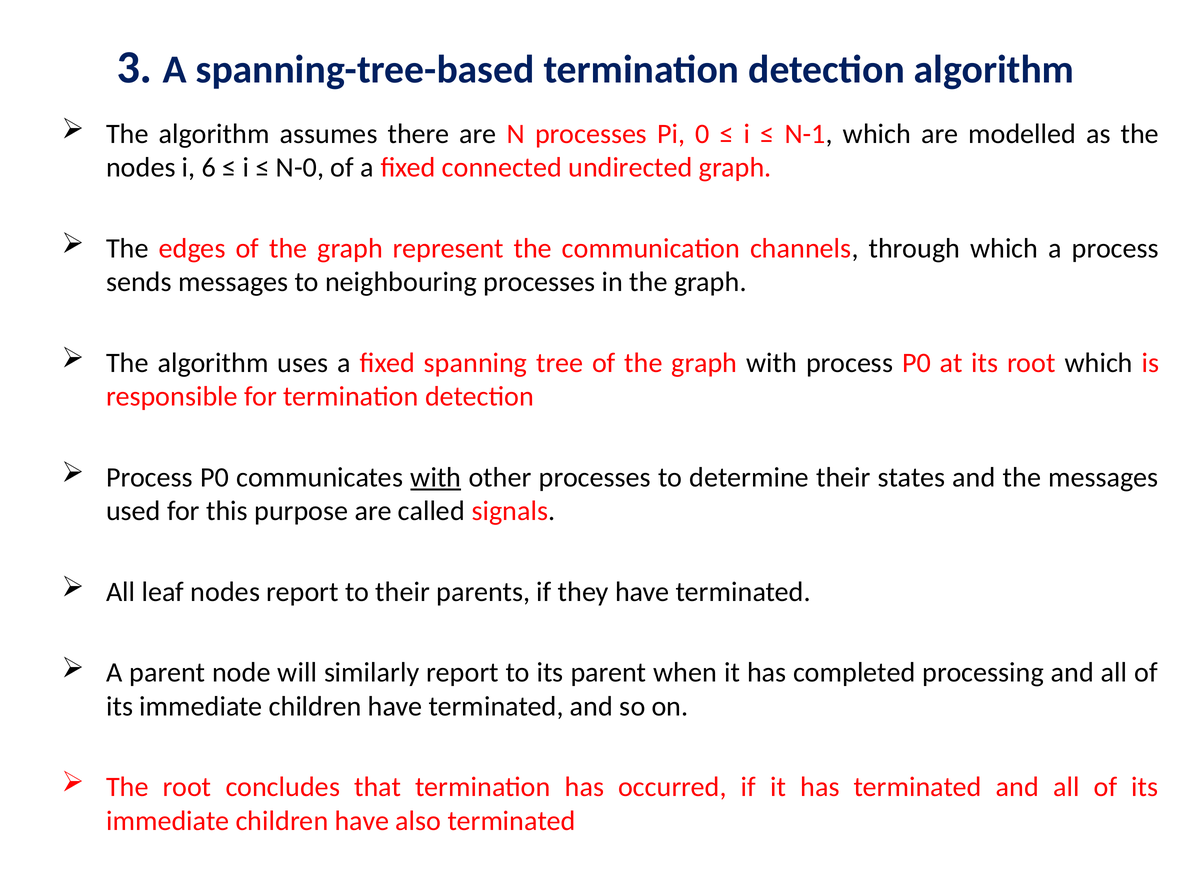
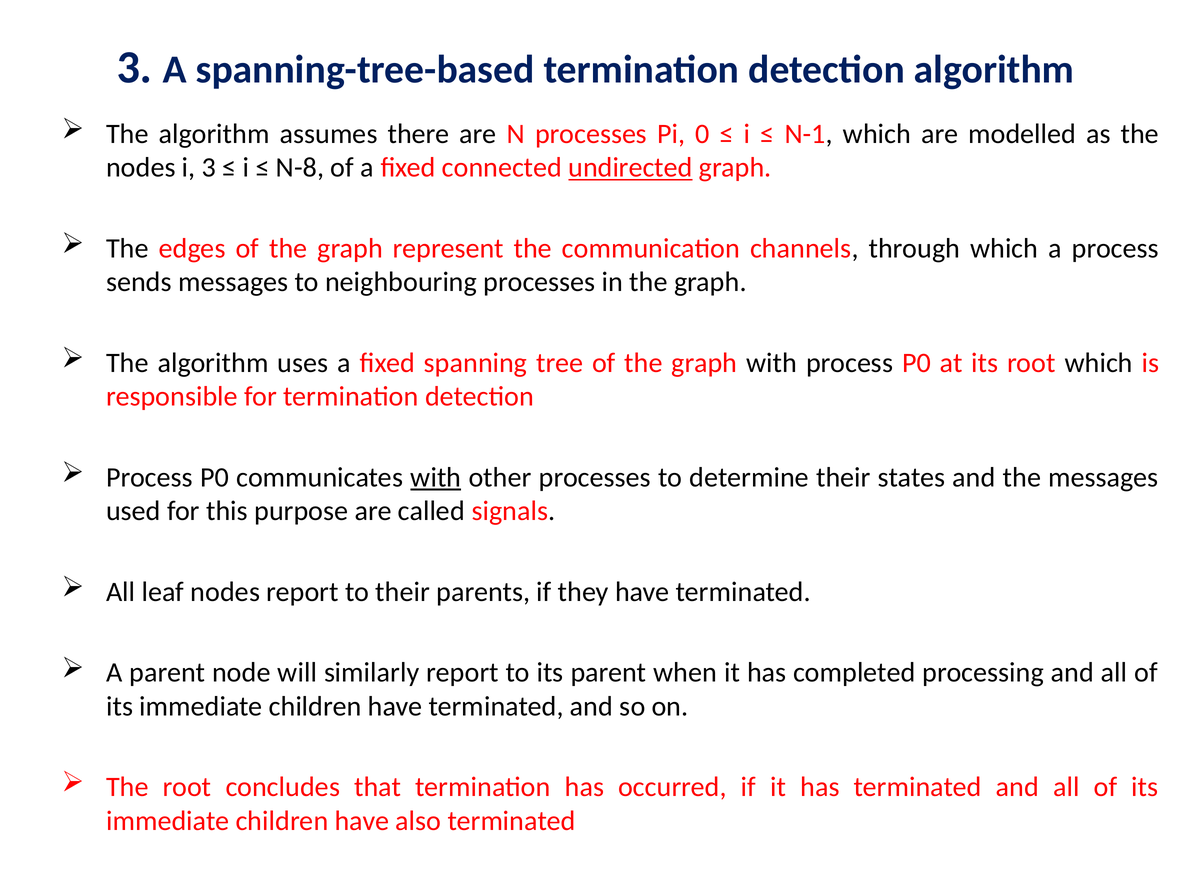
i 6: 6 -> 3
N-0: N-0 -> N-8
undirected underline: none -> present
